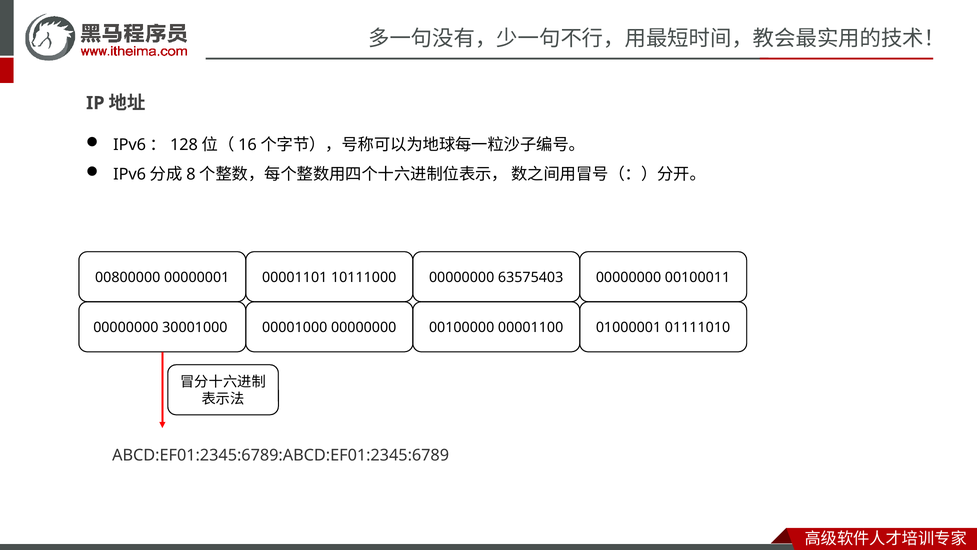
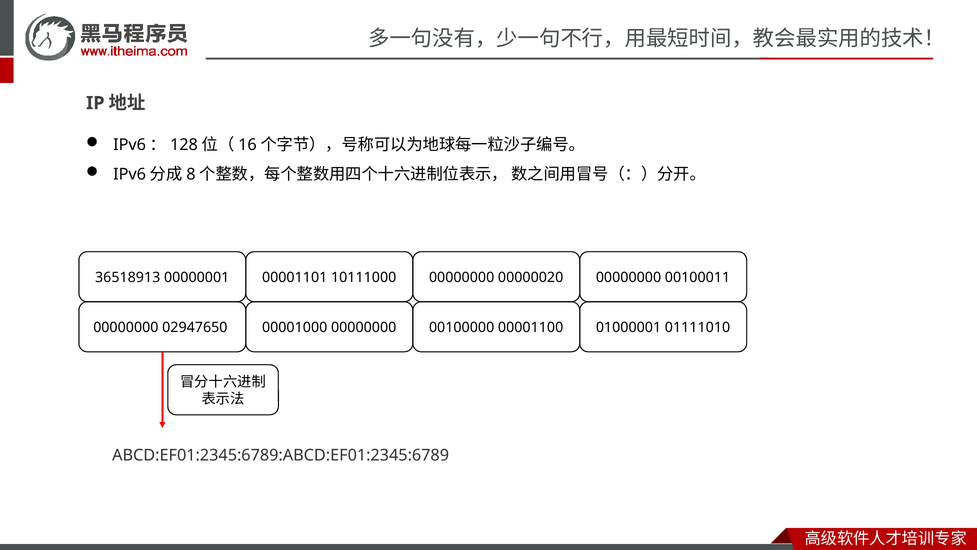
00800000: 00800000 -> 36518913
63575403: 63575403 -> 00000020
30001000: 30001000 -> 02947650
